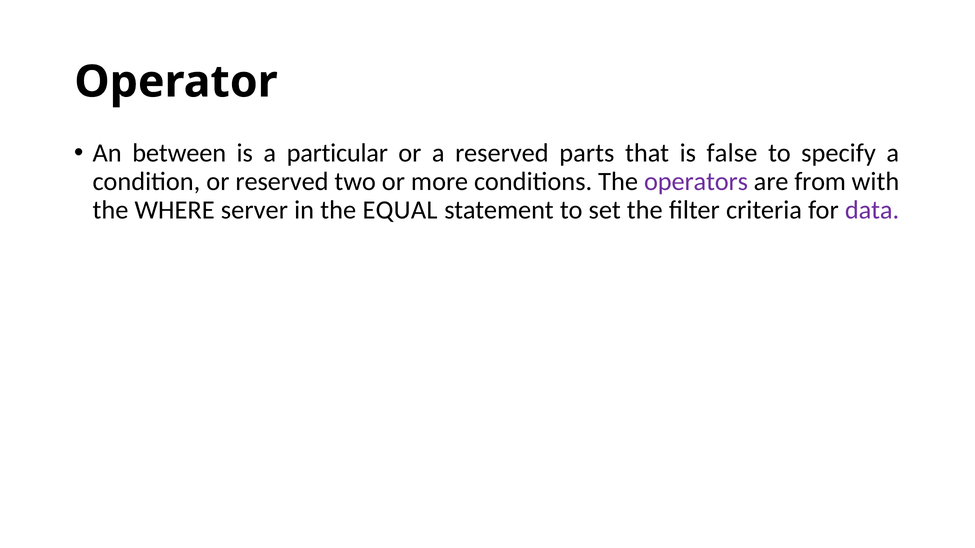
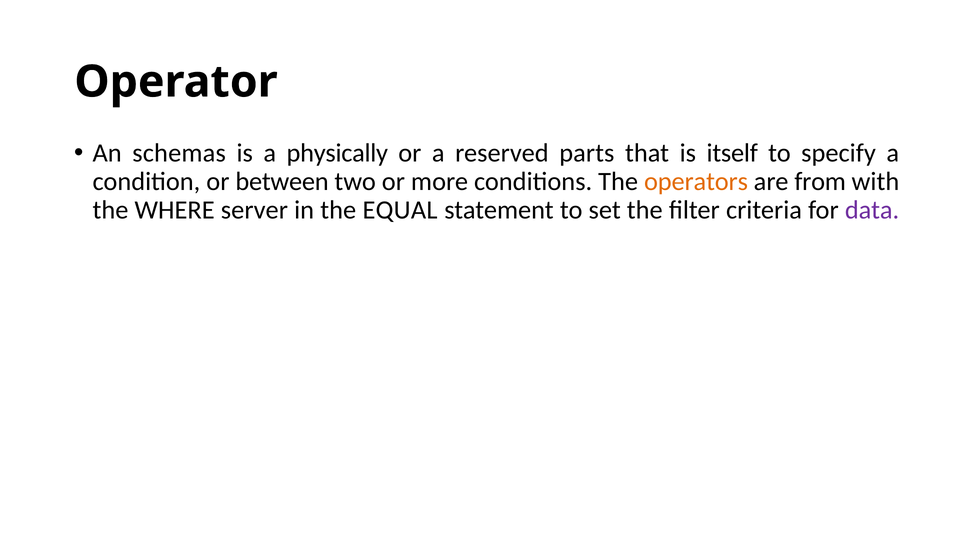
between: between -> schemas
particular: particular -> physically
false: false -> itself
or reserved: reserved -> between
operators colour: purple -> orange
